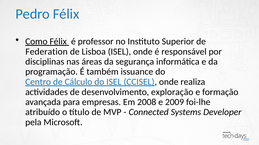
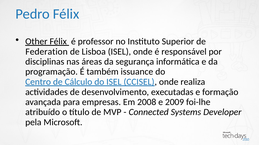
Como: Como -> Other
exploração: exploração -> executadas
